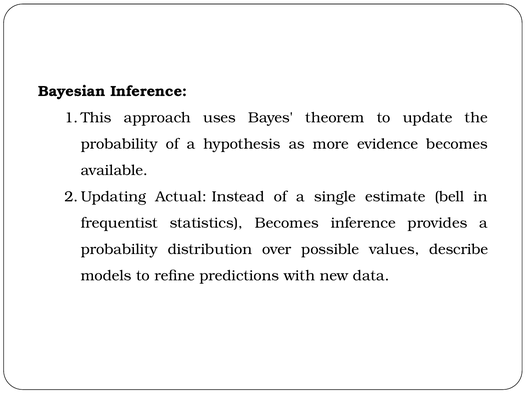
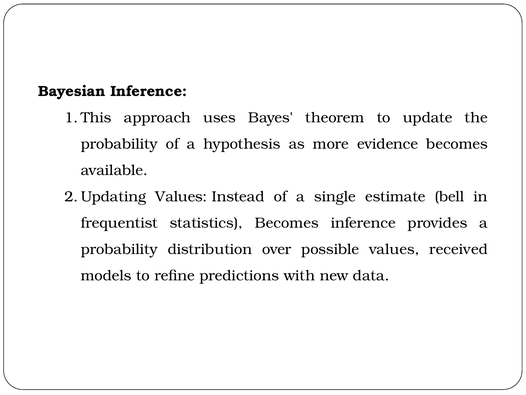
Actual at (181, 197): Actual -> Values
describe: describe -> received
